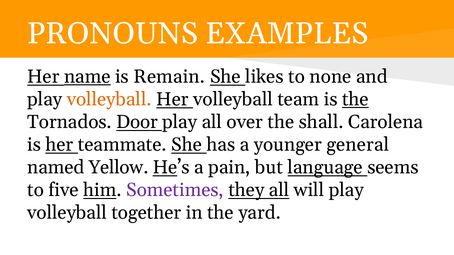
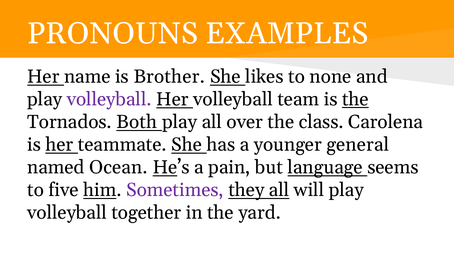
name underline: present -> none
Remain: Remain -> Brother
volleyball at (109, 100) colour: orange -> purple
Door: Door -> Both
shall: shall -> class
Yellow: Yellow -> Ocean
